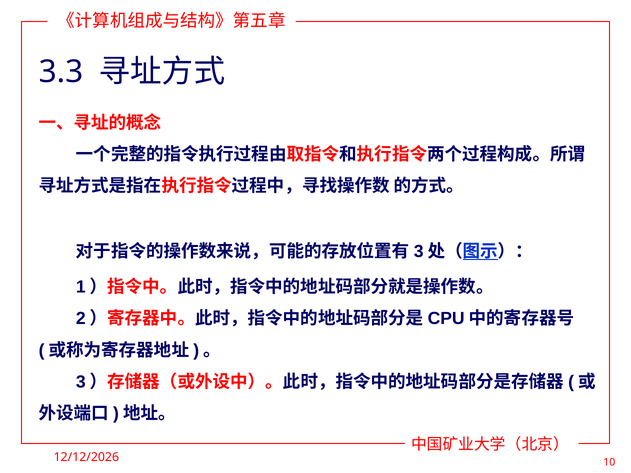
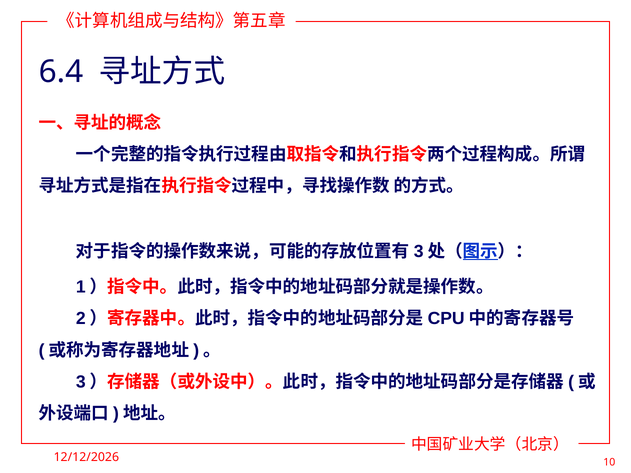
3.3: 3.3 -> 6.4
